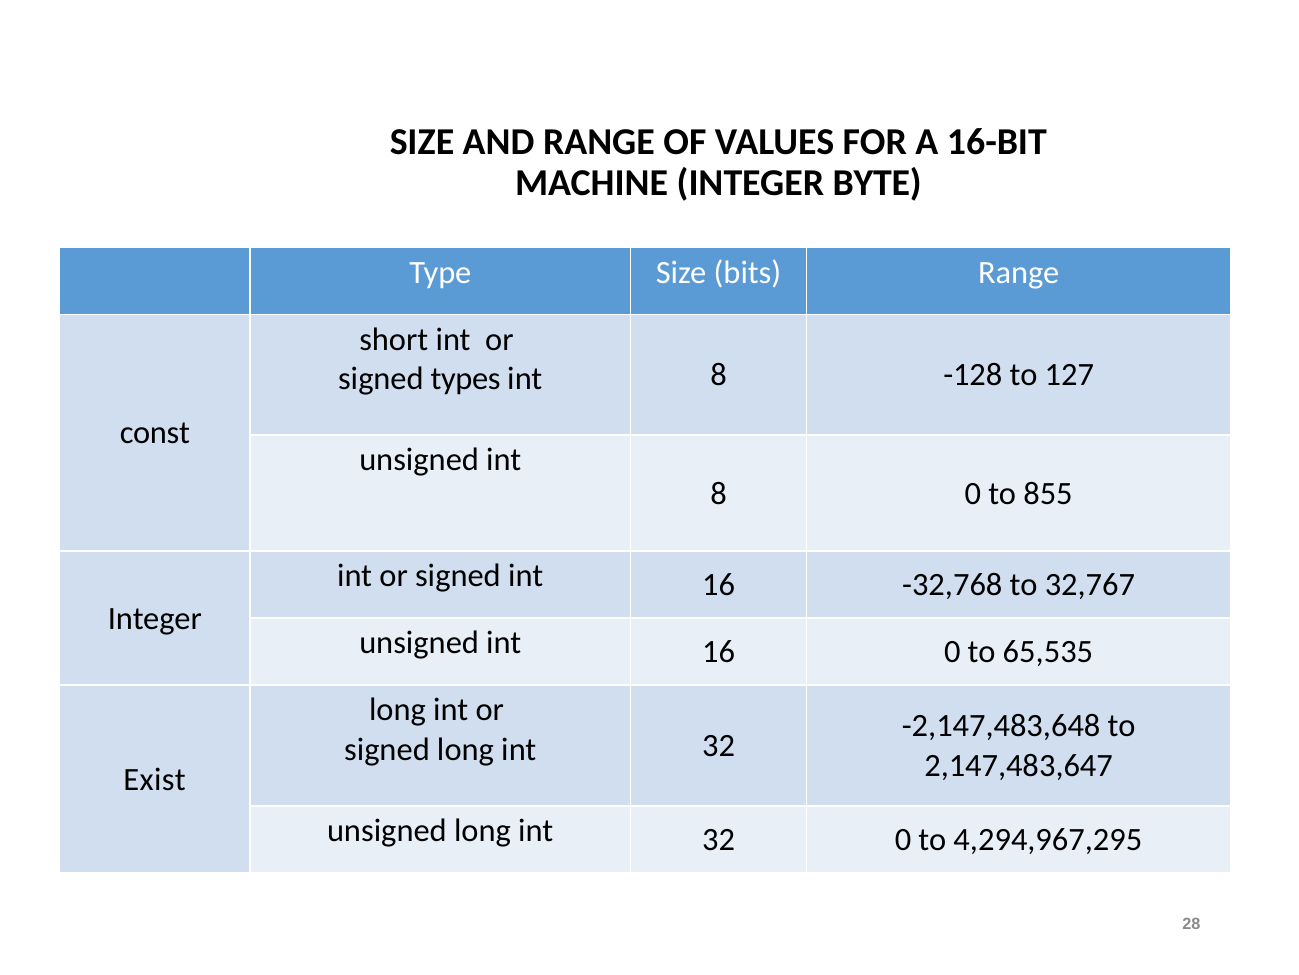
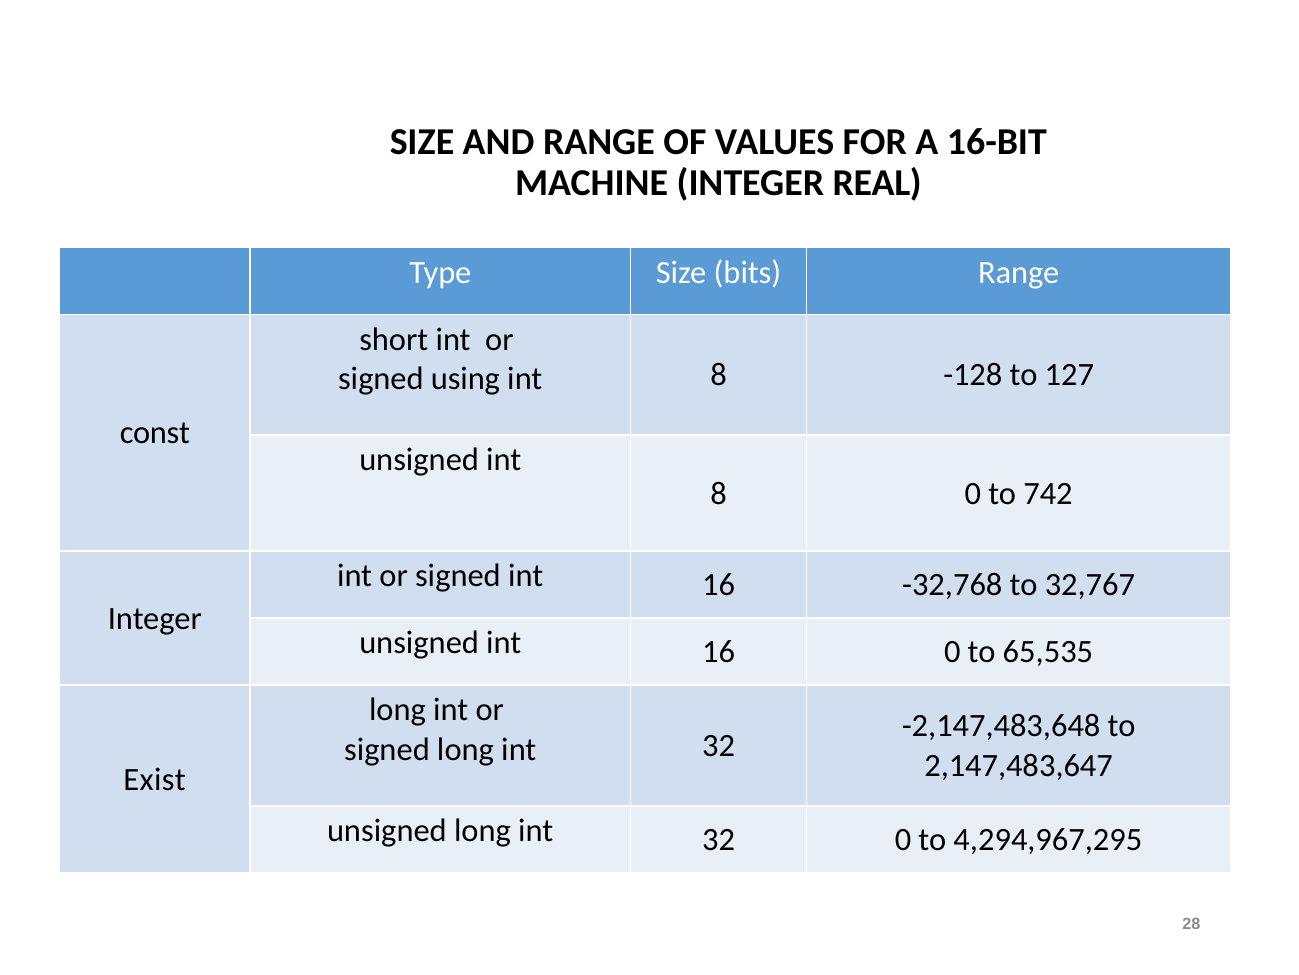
BYTE: BYTE -> REAL
types: types -> using
855: 855 -> 742
